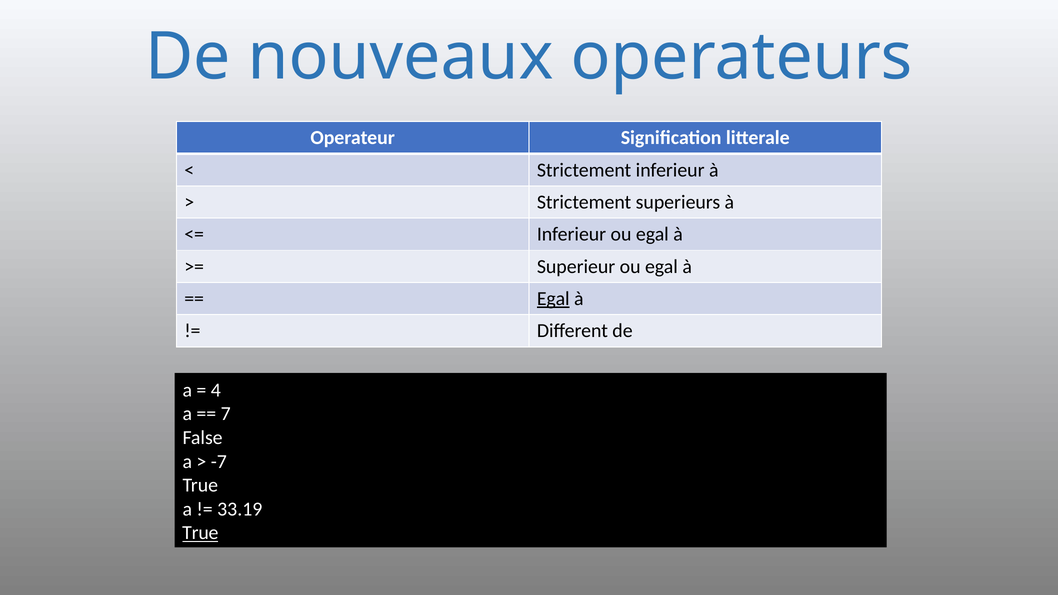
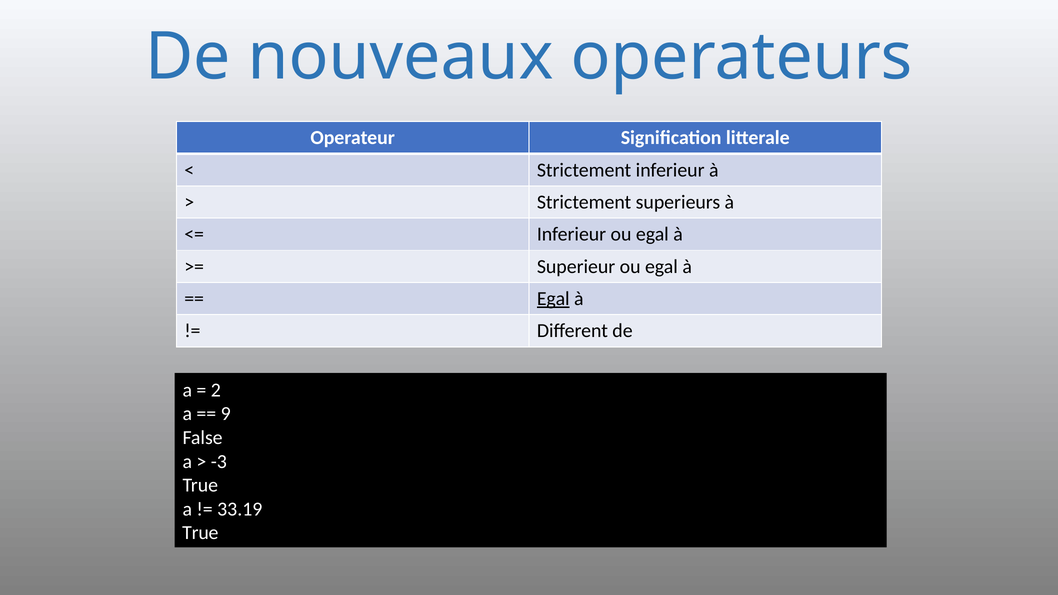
4: 4 -> 2
7: 7 -> 9
-7: -7 -> -3
True at (200, 533) underline: present -> none
